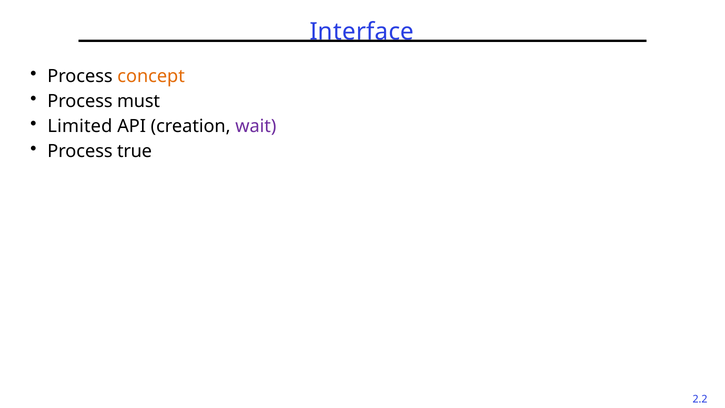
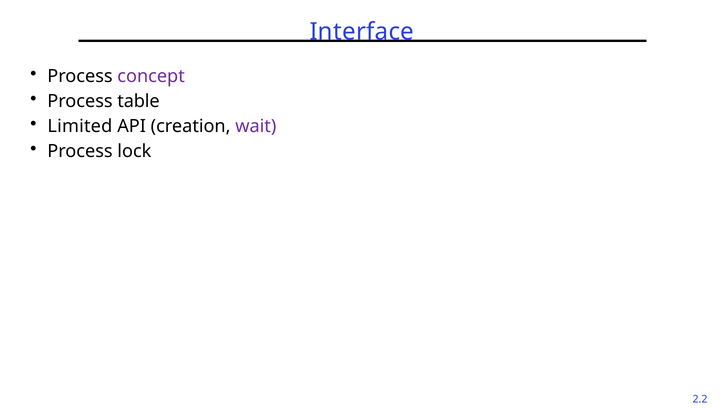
concept colour: orange -> purple
must: must -> table
true: true -> lock
